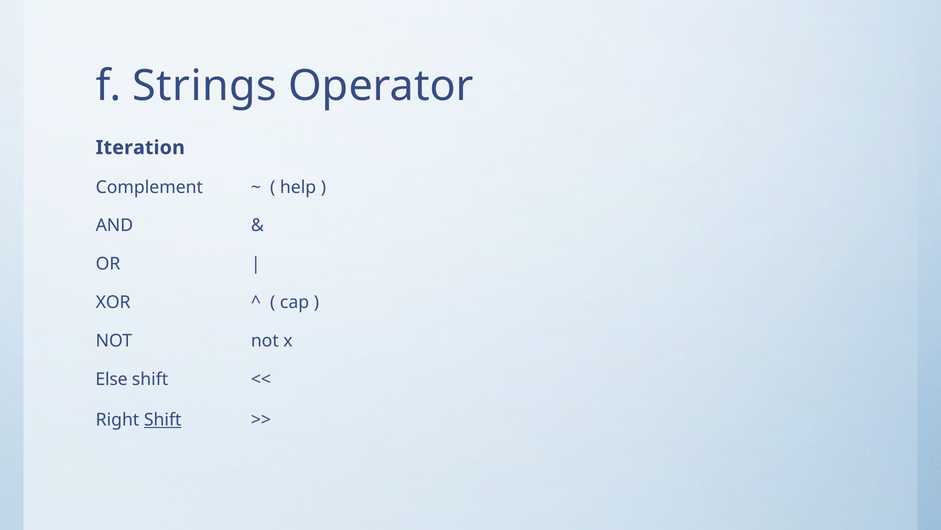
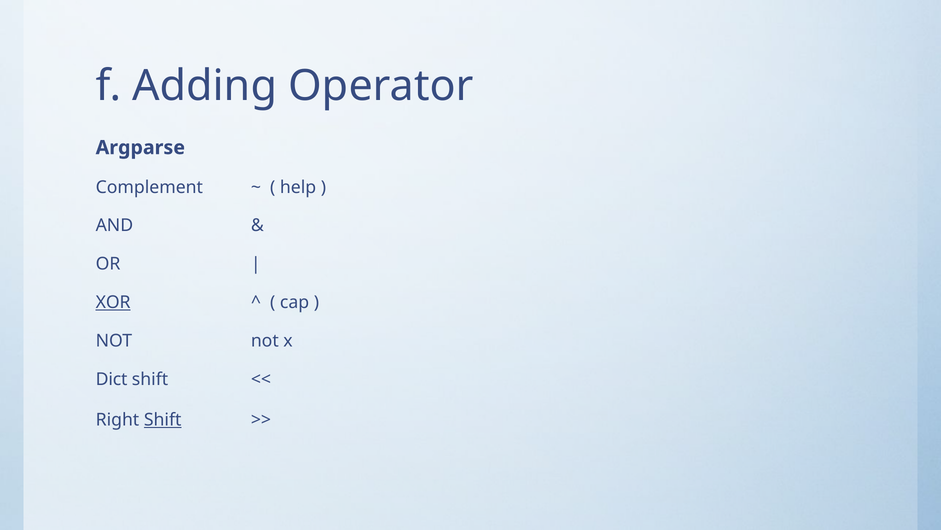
Strings: Strings -> Adding
Iteration: Iteration -> Argparse
XOR underline: none -> present
Else: Else -> Dict
